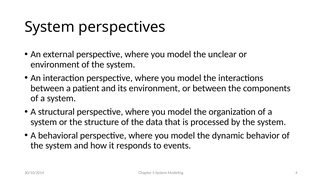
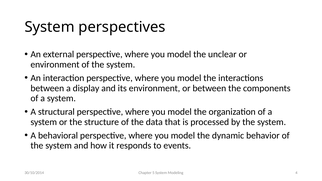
patient: patient -> display
